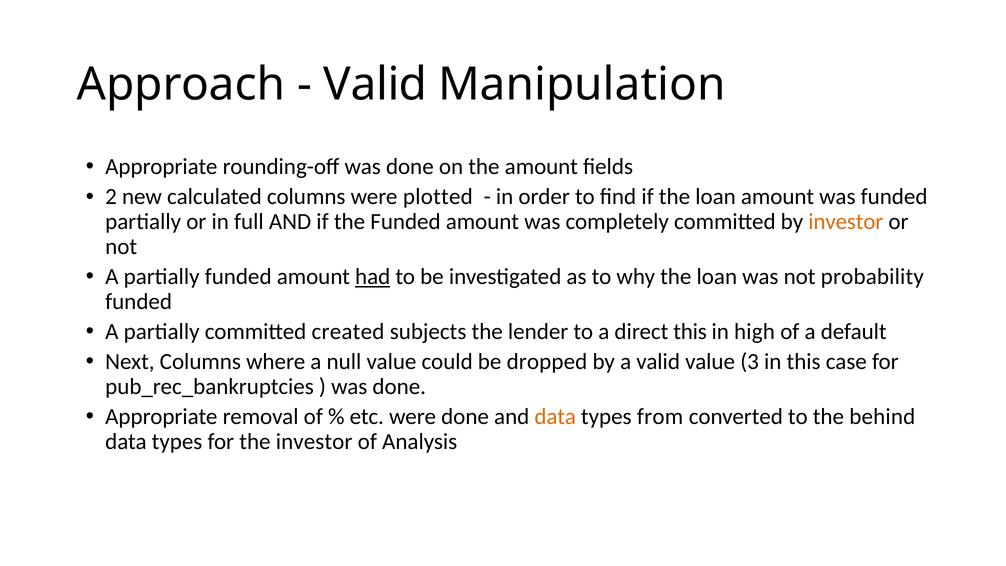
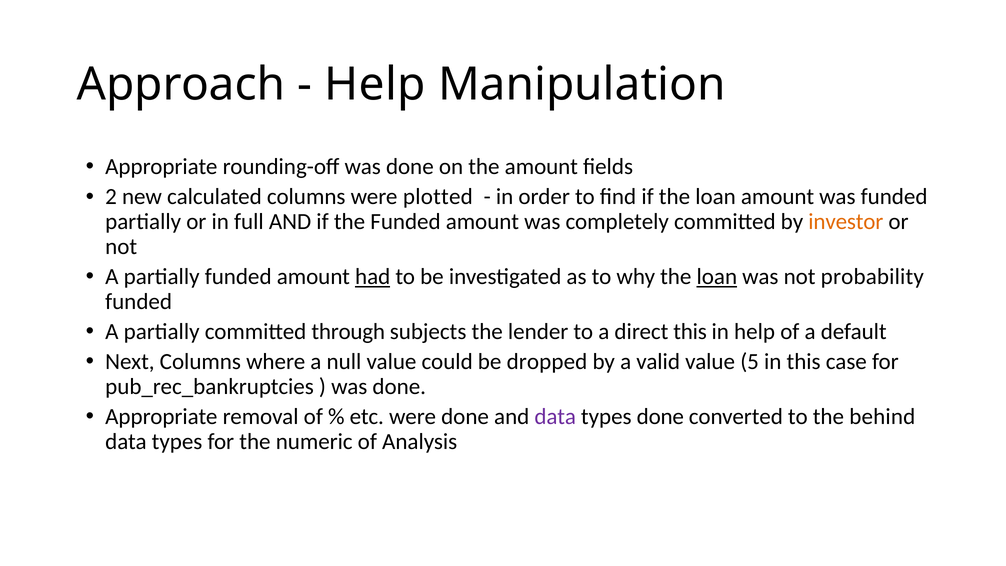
Valid at (375, 85): Valid -> Help
loan at (717, 277) underline: none -> present
created: created -> through
in high: high -> help
3: 3 -> 5
data at (555, 417) colour: orange -> purple
types from: from -> done
the investor: investor -> numeric
